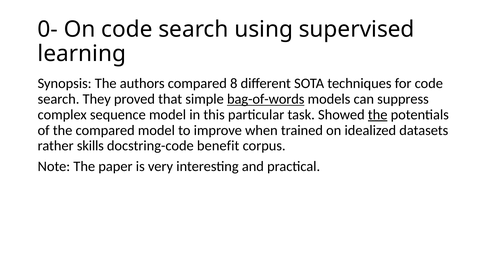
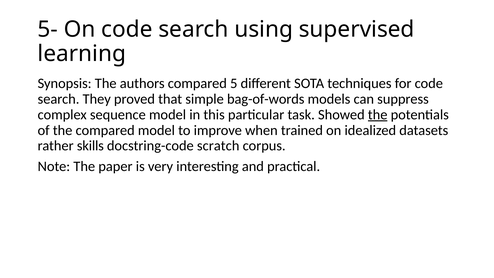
0-: 0- -> 5-
8: 8 -> 5
bag-of-words underline: present -> none
benefit: benefit -> scratch
